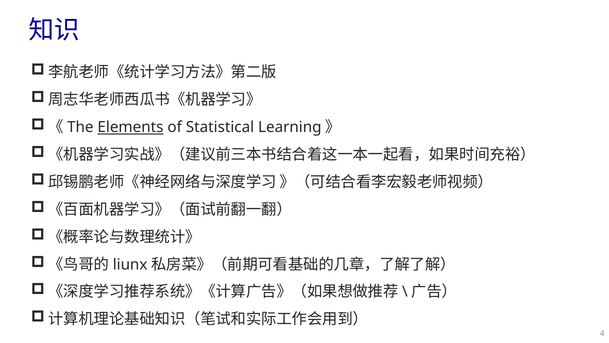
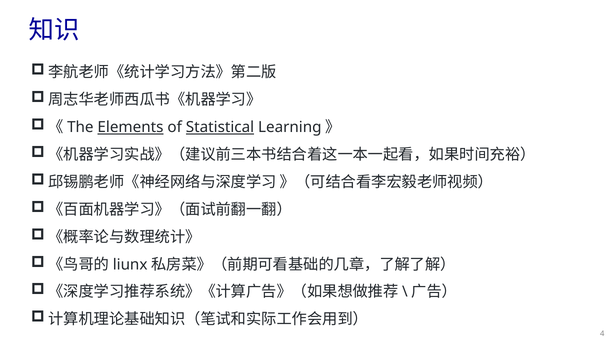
Statistical underline: none -> present
